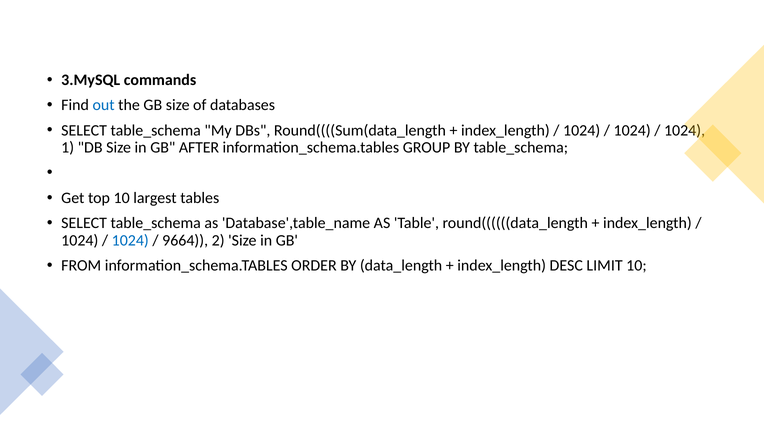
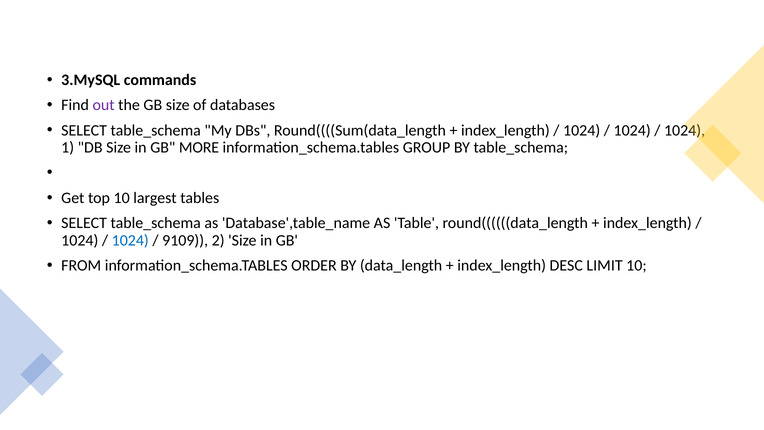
out colour: blue -> purple
AFTER: AFTER -> MORE
9664: 9664 -> 9109
